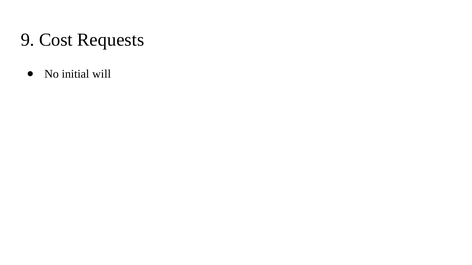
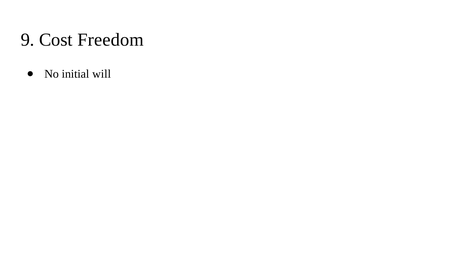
Requests: Requests -> Freedom
